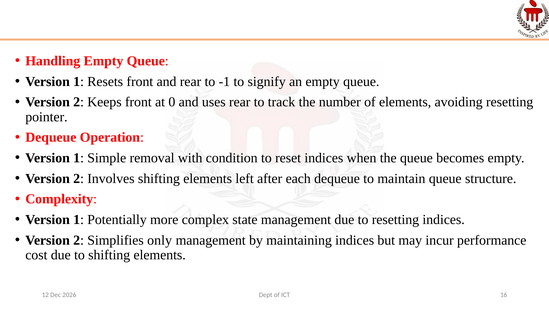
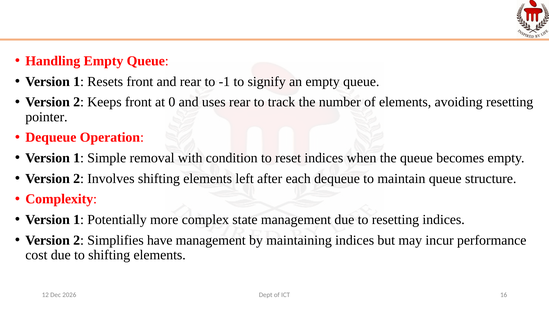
only: only -> have
